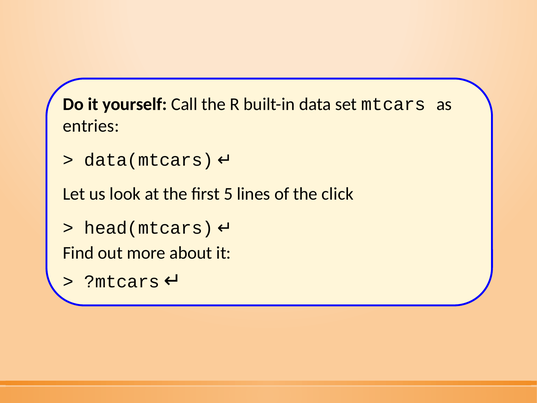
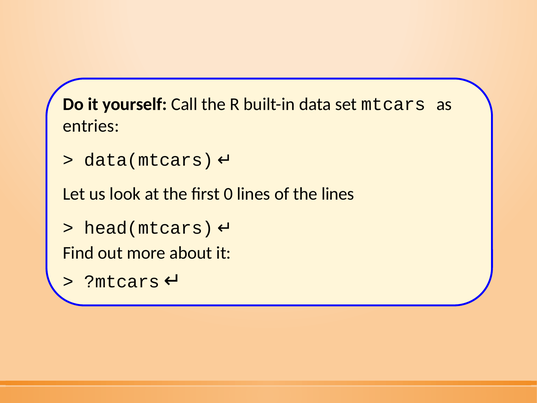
5: 5 -> 0
the click: click -> lines
